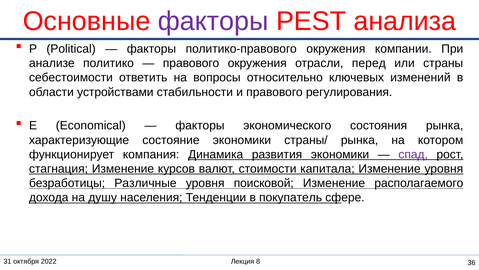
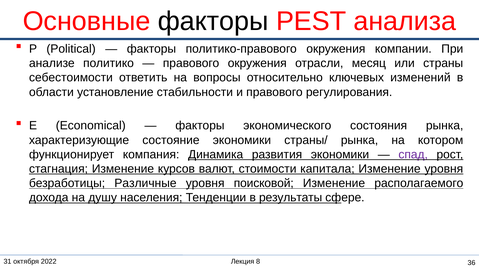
факторы at (213, 21) colour: purple -> black
перед: перед -> месяц
устройствами: устройствами -> установление
покупатель: покупатель -> результаты
